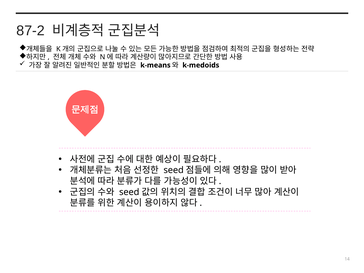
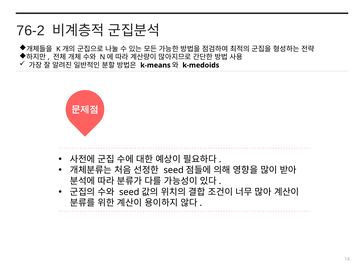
87-2: 87-2 -> 76-2
